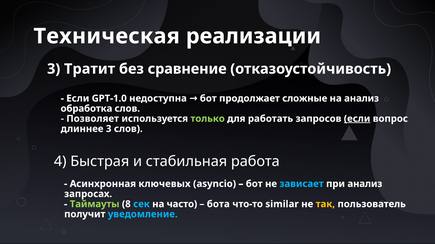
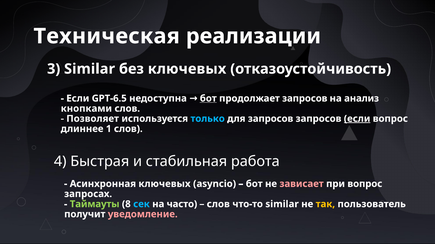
3 Тратит: Тратит -> Similar
без сравнение: сравнение -> ключевых
GPT-1.0: GPT-1.0 -> GPT-6.5
бот at (208, 99) underline: none -> present
продолжает сложные: сложные -> запросов
обработка: обработка -> кнопками
только colour: light green -> light blue
для работать: работать -> запросов
длиннее 3: 3 -> 1
зависает colour: light blue -> pink
при анализ: анализ -> вопрос
бота at (218, 205): бота -> слов
уведомление colour: light blue -> pink
